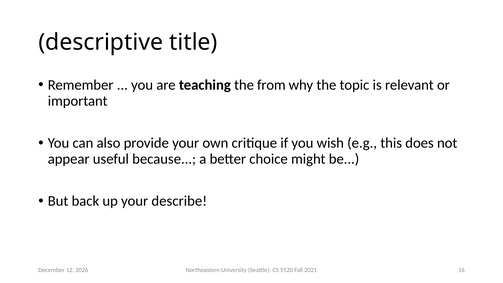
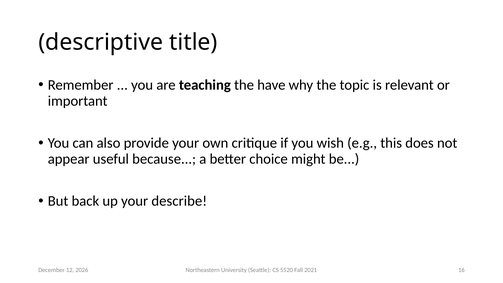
from: from -> have
